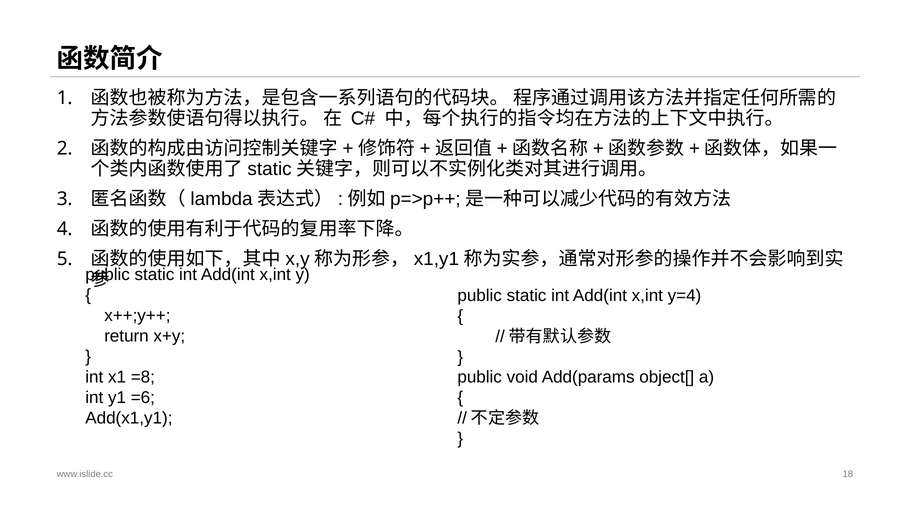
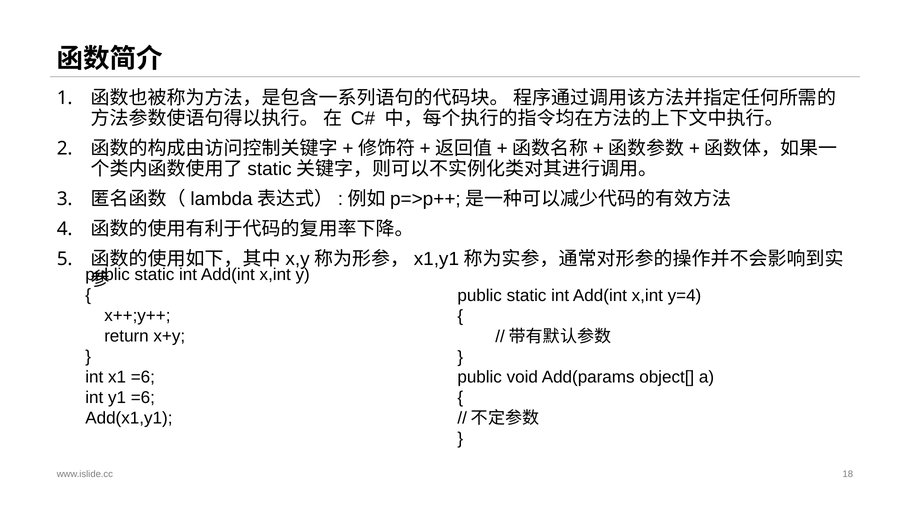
x1 =8: =8 -> =6
